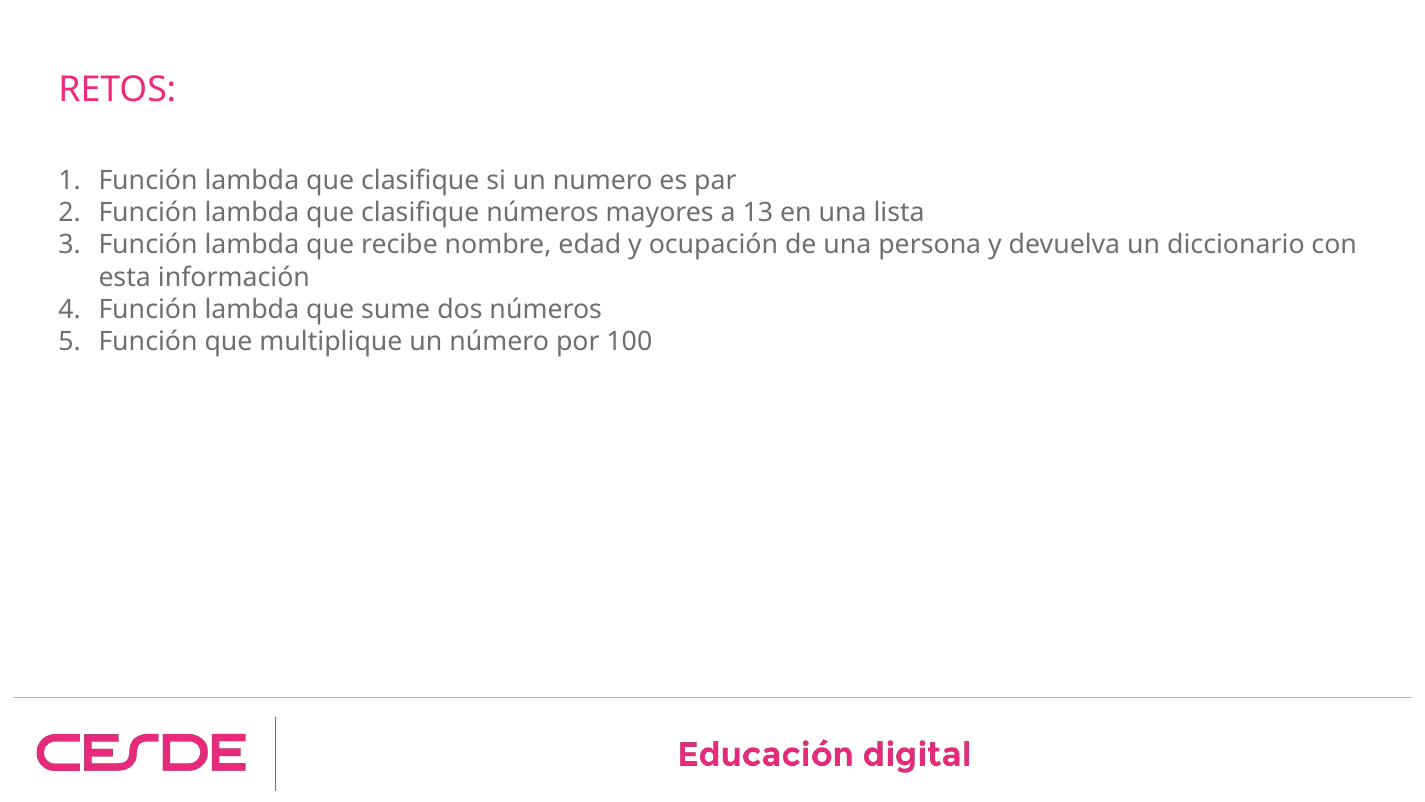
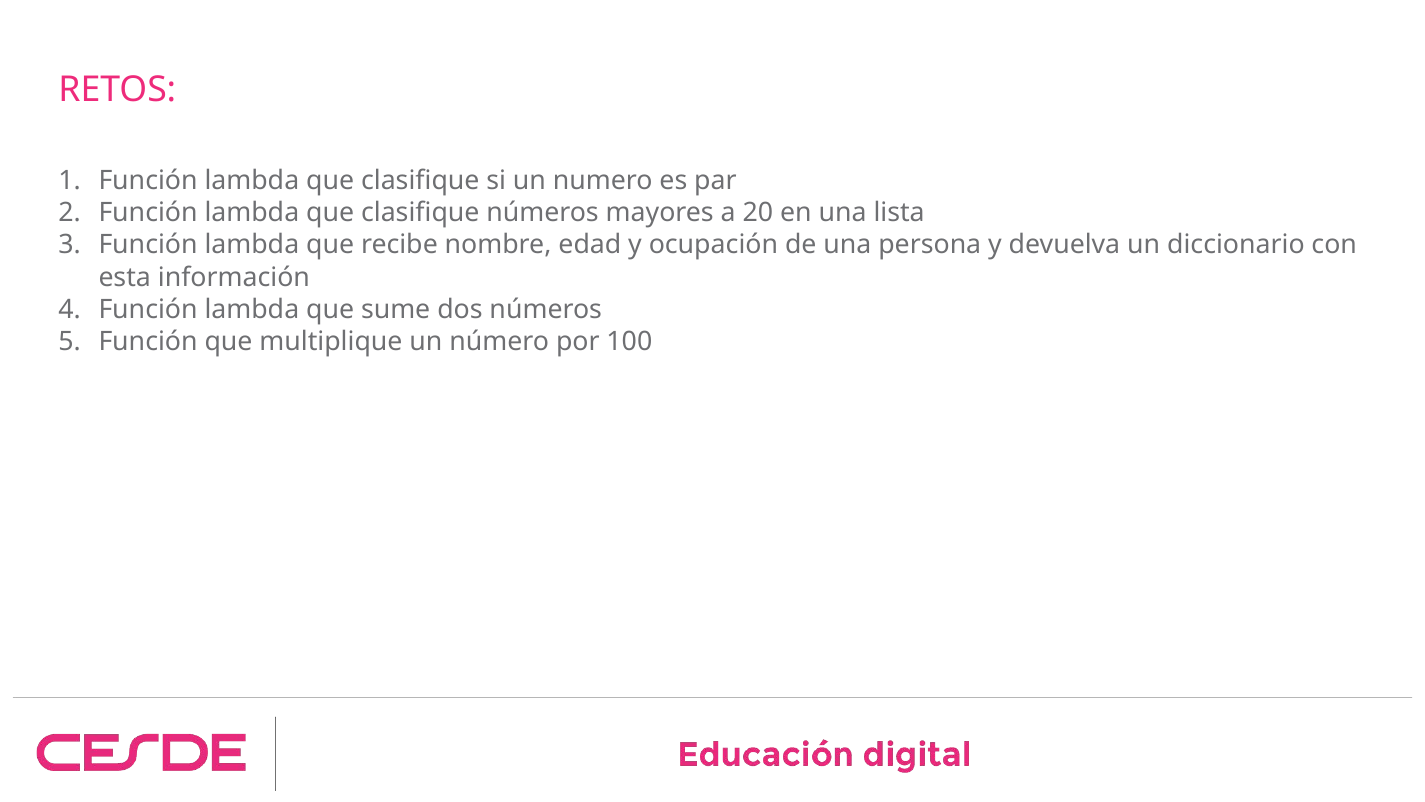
13: 13 -> 20
